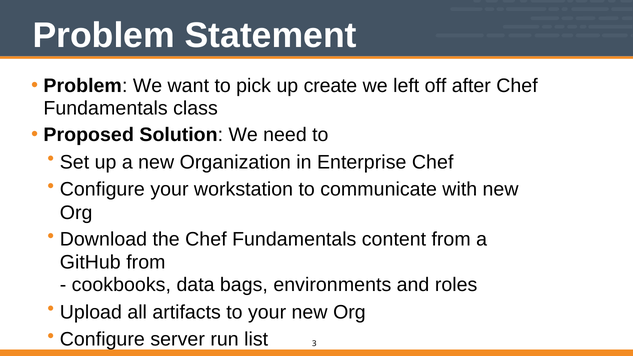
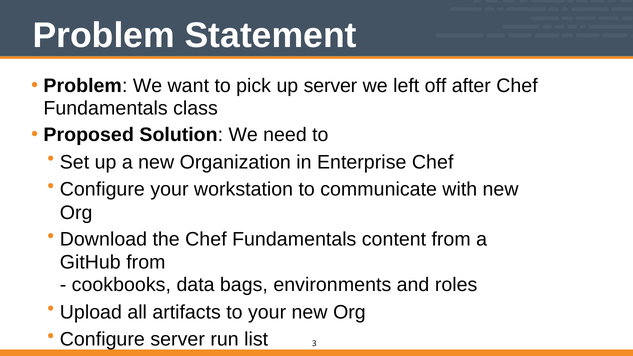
up create: create -> server
